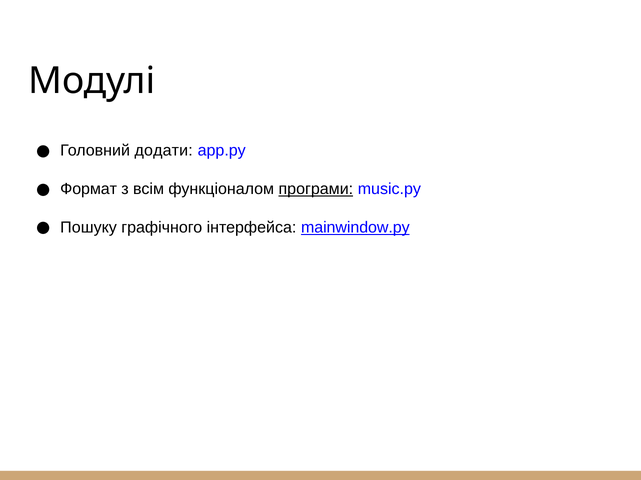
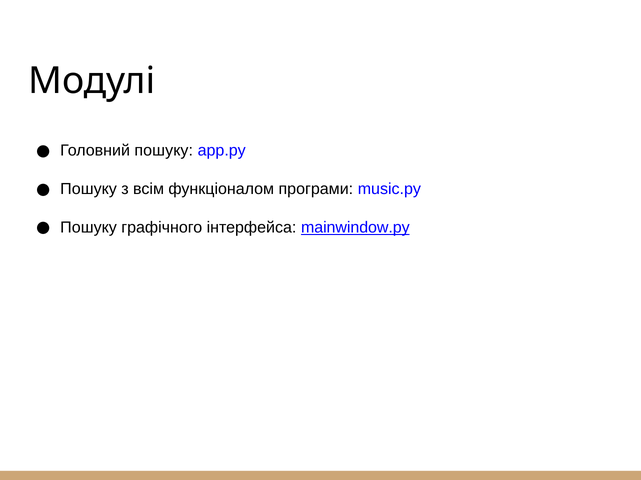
Головний додати: додати -> пошуку
Формат at (89, 189): Формат -> Пошуку
програми underline: present -> none
